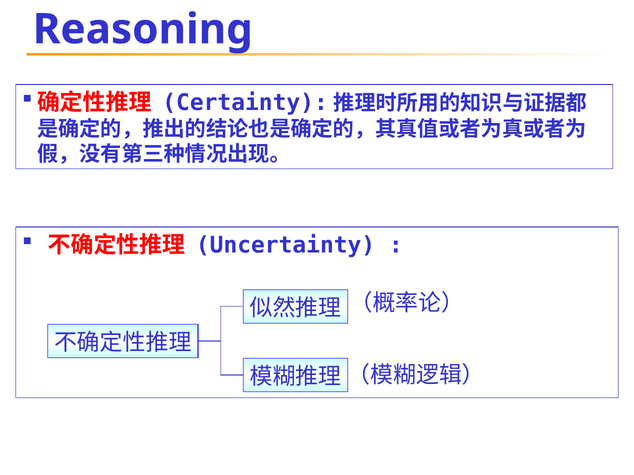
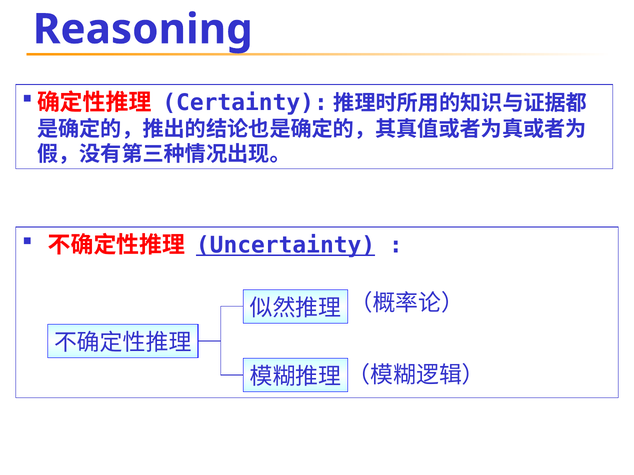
Uncertainty underline: none -> present
